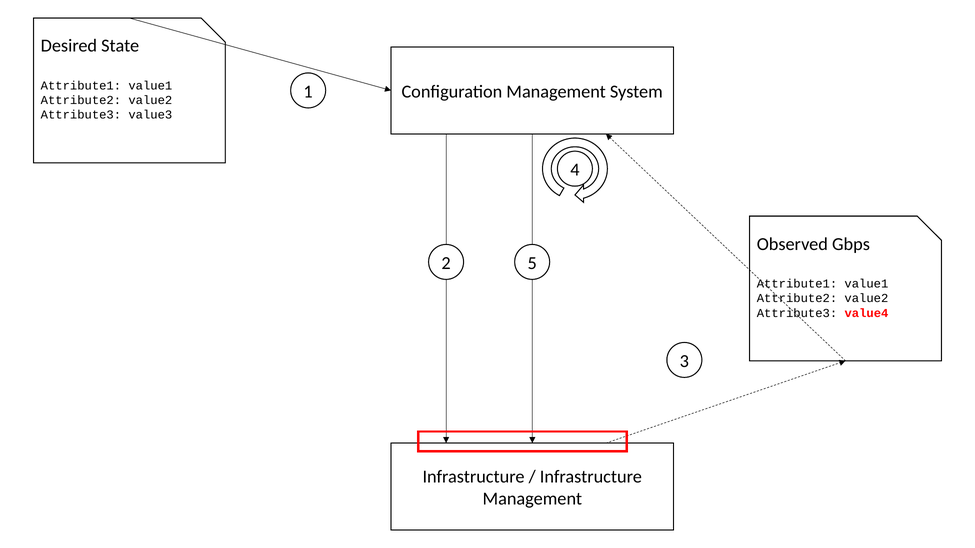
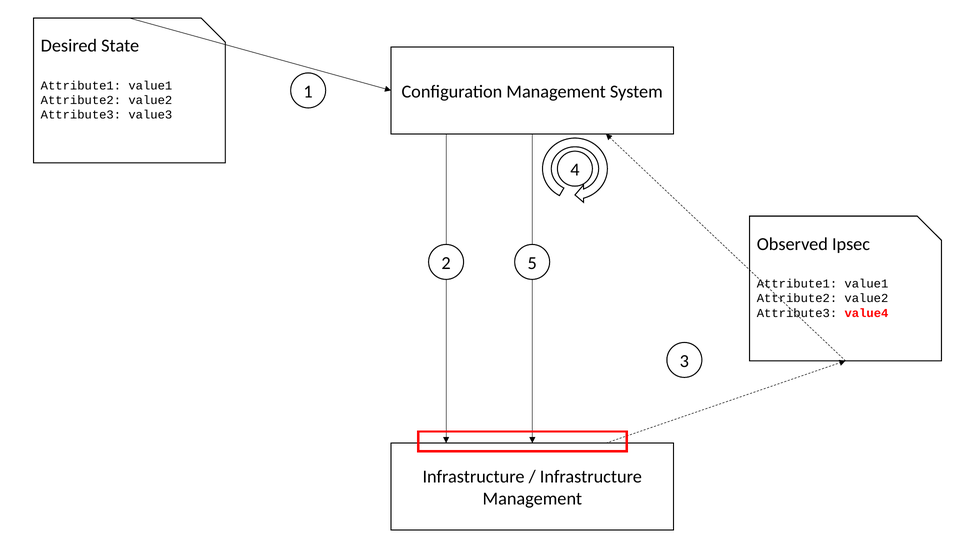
Gbps: Gbps -> Ipsec
